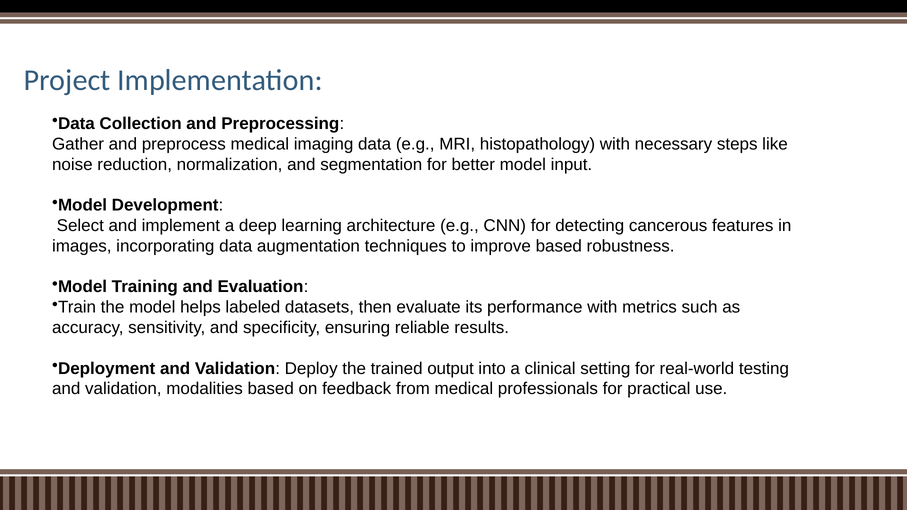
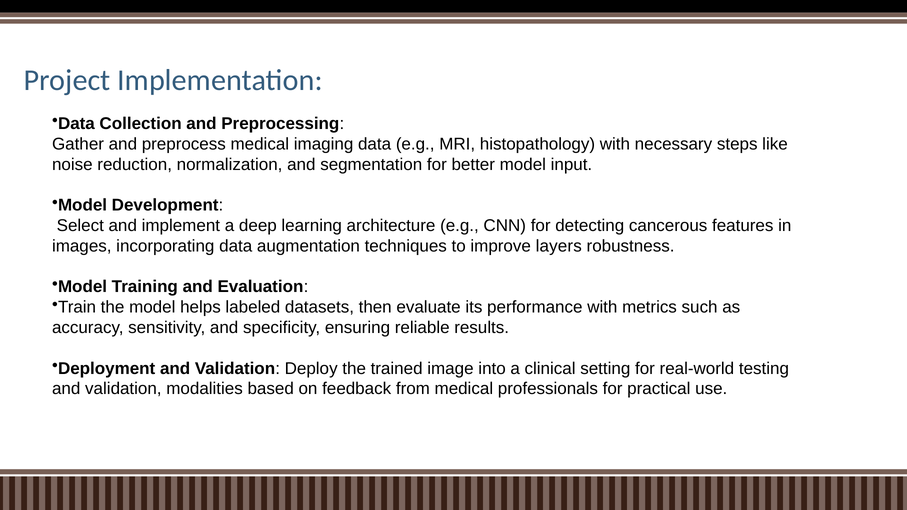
improve based: based -> layers
output: output -> image
